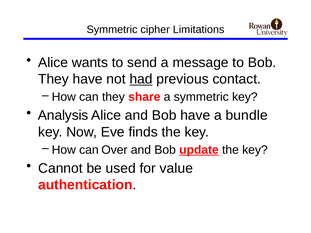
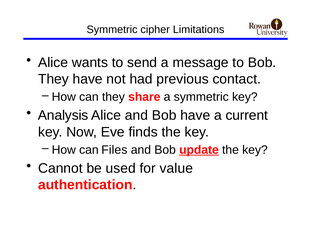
had underline: present -> none
bundle: bundle -> current
Over: Over -> Files
